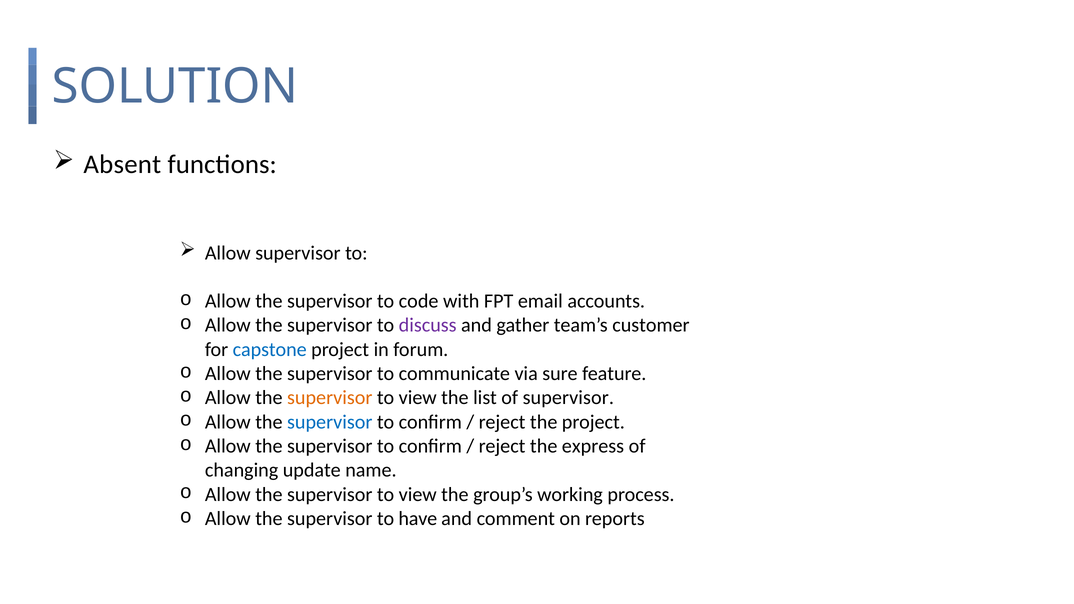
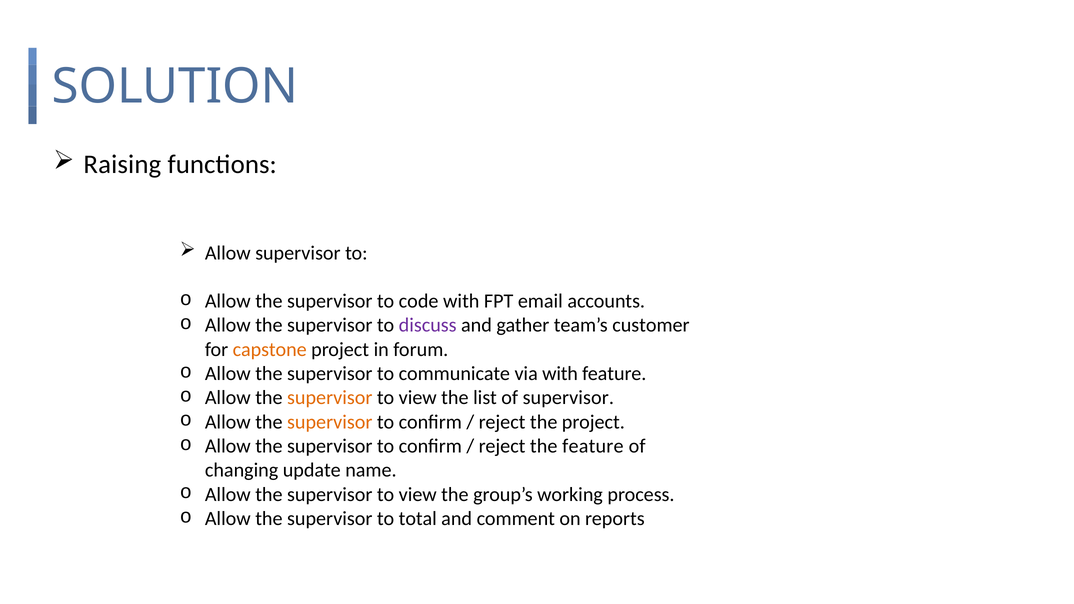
Absent: Absent -> Raising
capstone colour: blue -> orange
via sure: sure -> with
supervisor at (330, 422) colour: blue -> orange
the express: express -> feature
have: have -> total
